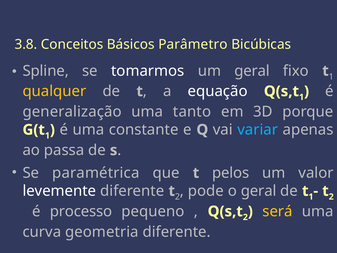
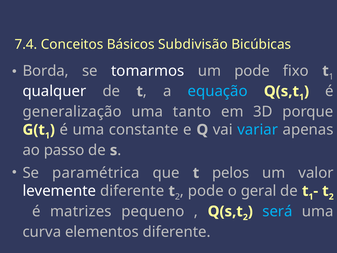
3.8: 3.8 -> 7.4
Parâmetro: Parâmetro -> Subdivisão
Spline: Spline -> Borda
um geral: geral -> pode
qualquer colour: yellow -> white
equação colour: white -> light blue
passa: passa -> passo
processo: processo -> matrizes
será colour: yellow -> light blue
geometria: geometria -> elementos
